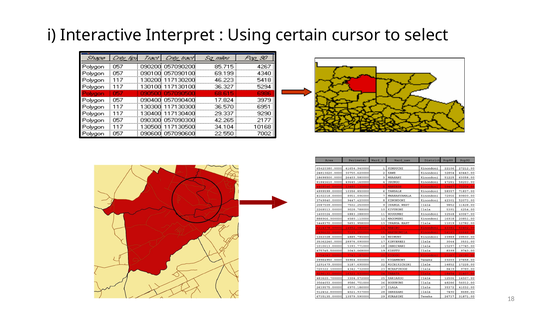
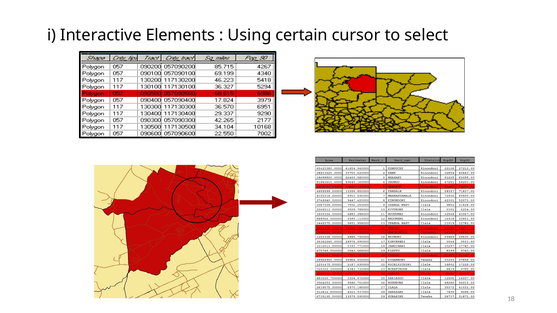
Interpret: Interpret -> Elements
